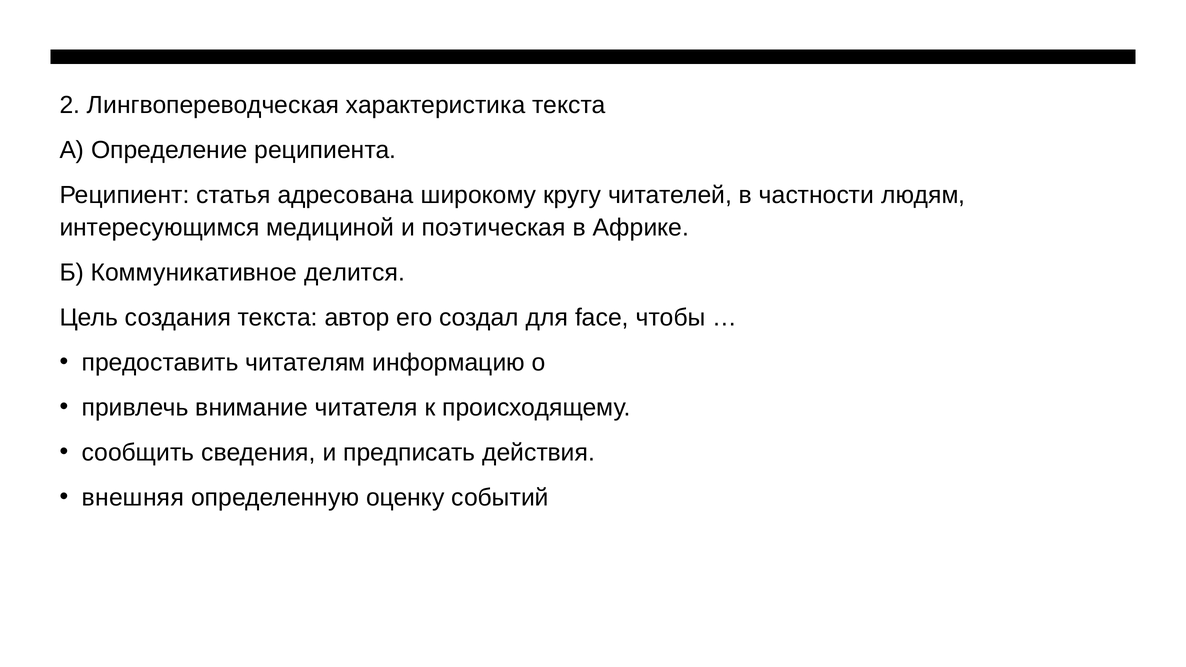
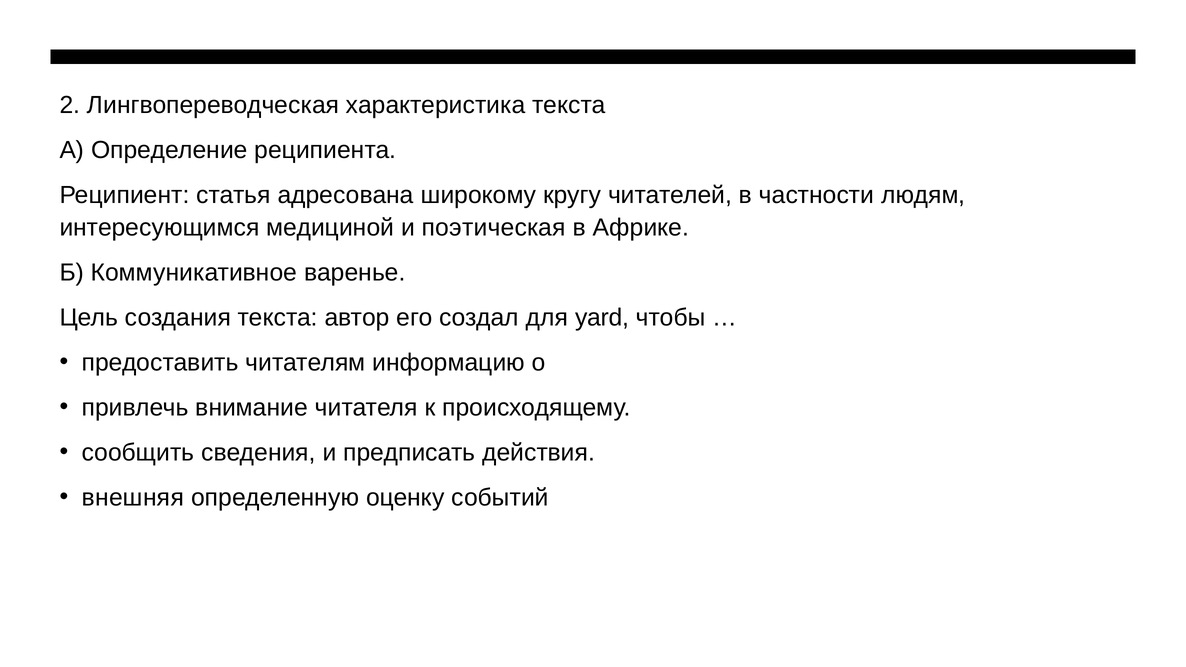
делится: делится -> варенье
face: face -> yard
